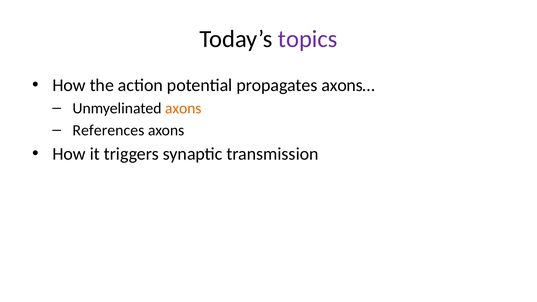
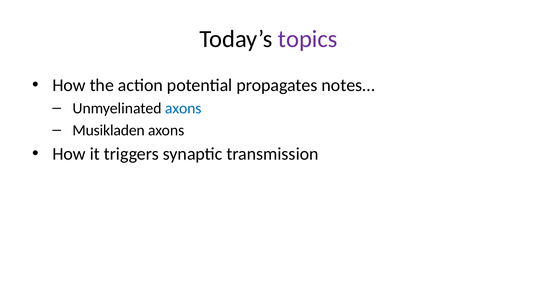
axons…: axons… -> notes…
axons at (183, 108) colour: orange -> blue
References: References -> Musikladen
